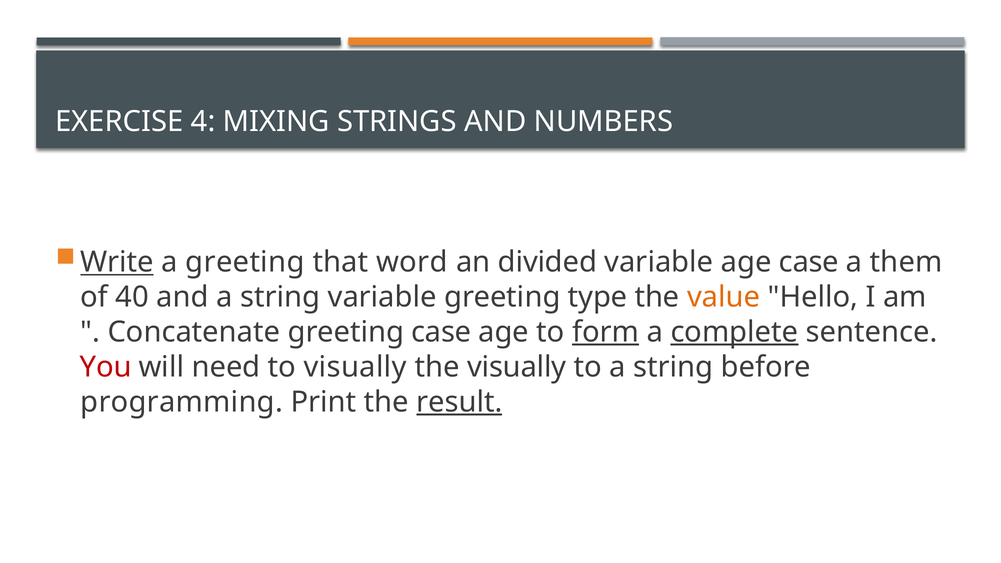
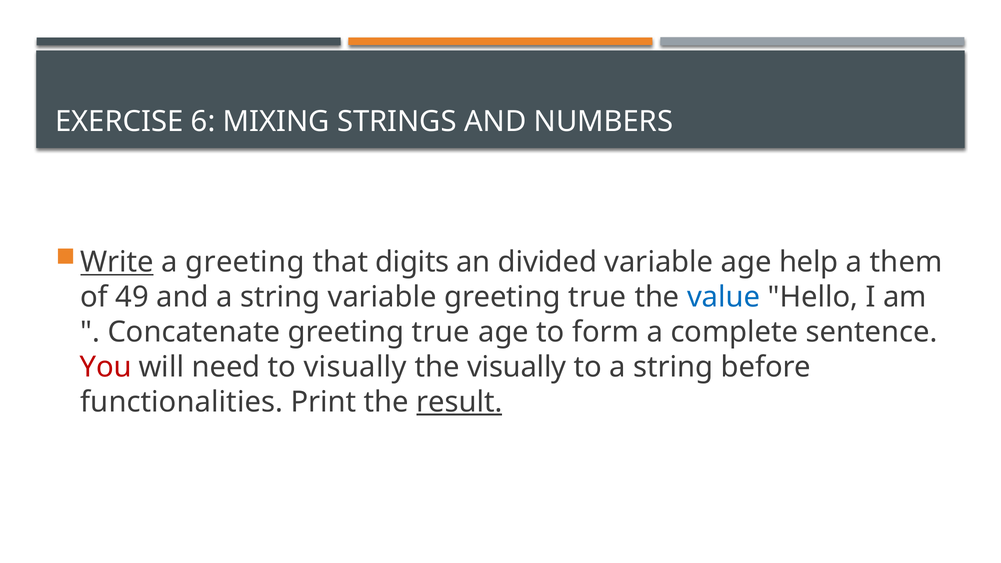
4: 4 -> 6
word: word -> digits
age case: case -> help
40: 40 -> 49
variable greeting type: type -> true
value colour: orange -> blue
Concatenate greeting case: case -> true
form underline: present -> none
complete underline: present -> none
programming: programming -> functionalities
